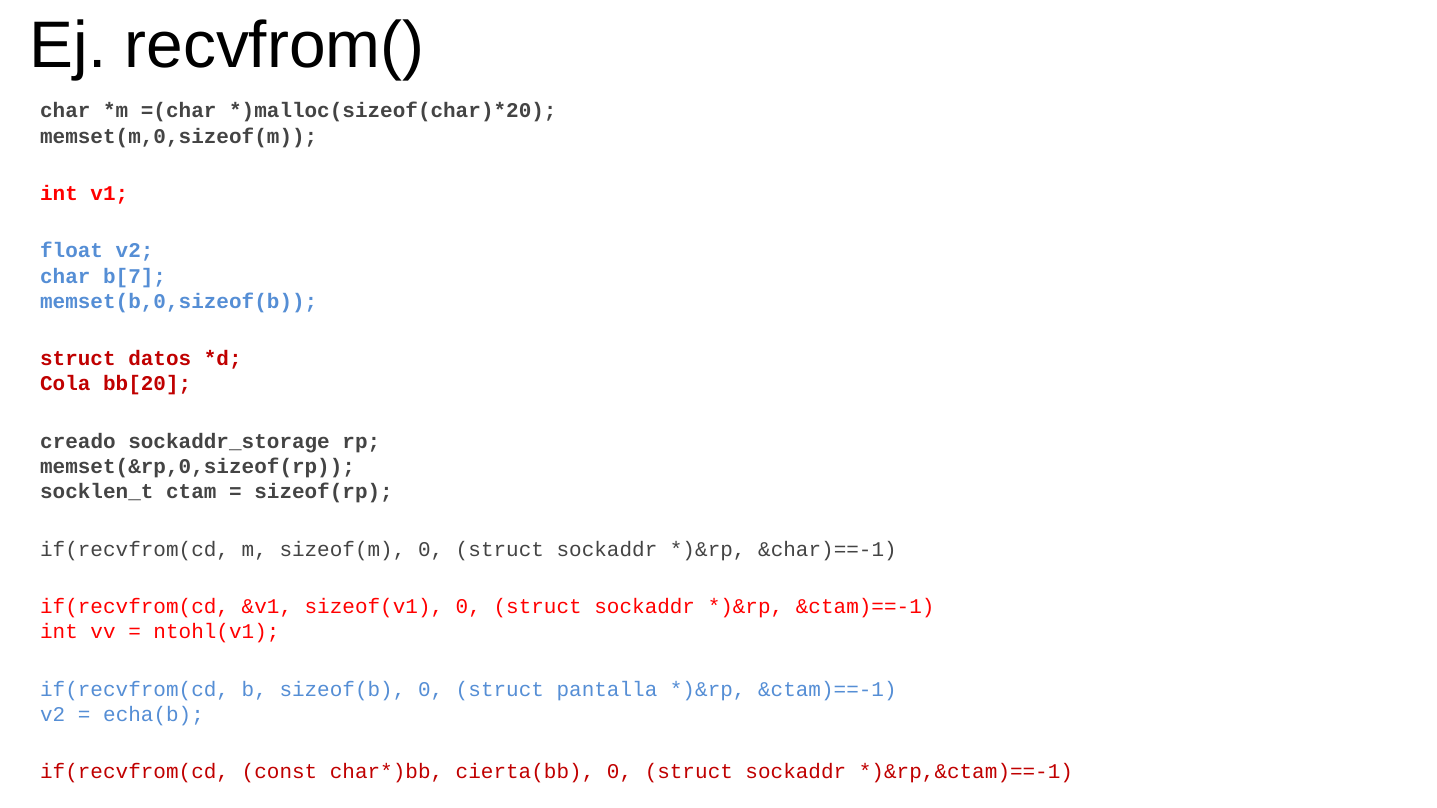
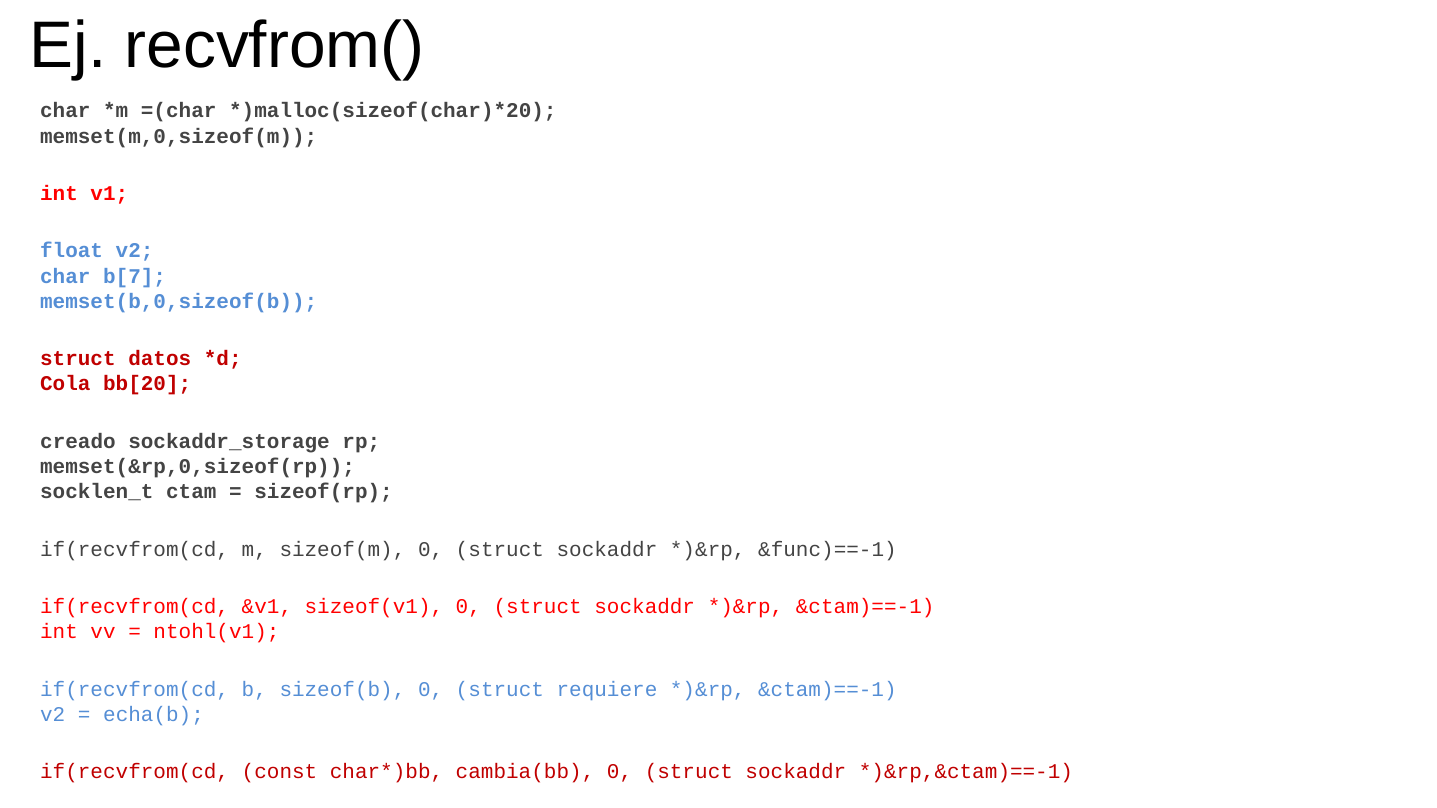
&char)==-1: &char)==-1 -> &func)==-1
pantalla: pantalla -> requiere
cierta(bb: cierta(bb -> cambia(bb
